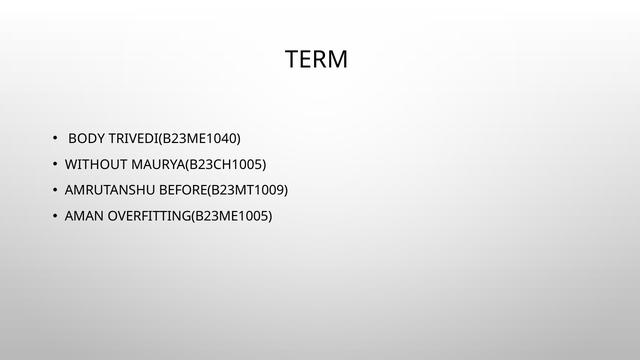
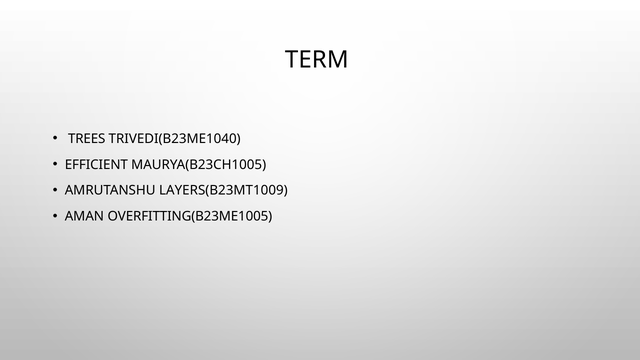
BODY: BODY -> TREES
WITHOUT: WITHOUT -> EFFICIENT
BEFORE(B23MT1009: BEFORE(B23MT1009 -> LAYERS(B23MT1009
